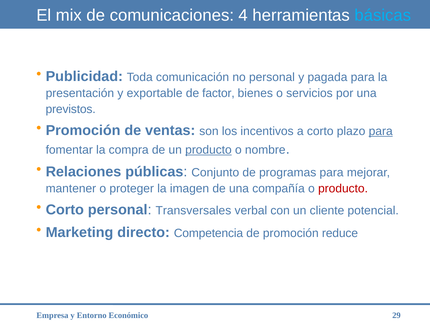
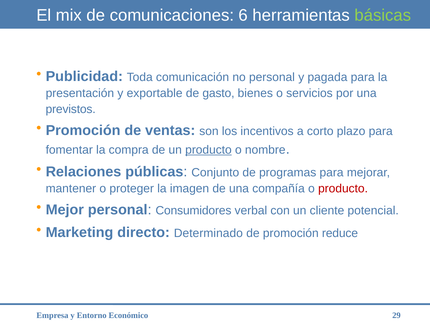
4: 4 -> 6
básicas colour: light blue -> light green
factor: factor -> gasto
para at (381, 131) underline: present -> none
Corto at (65, 210): Corto -> Mejor
Transversales: Transversales -> Consumidores
Competencia: Competencia -> Determinado
